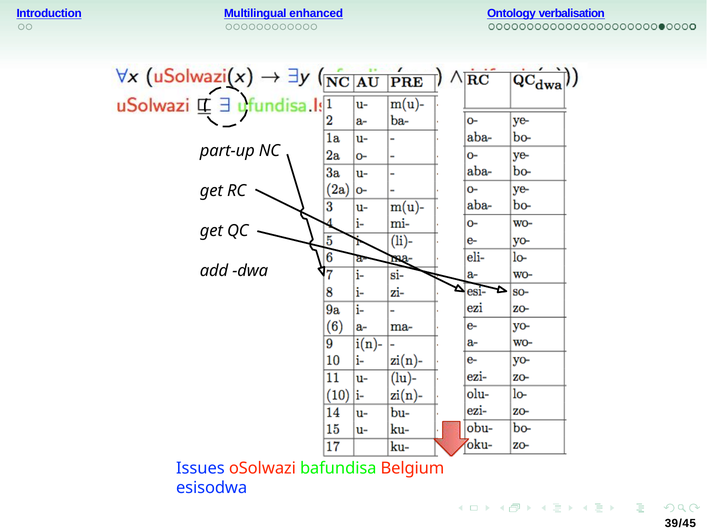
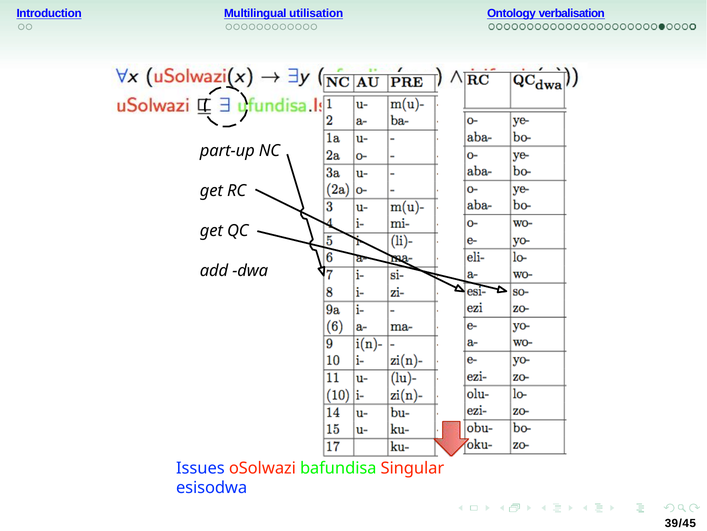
enhanced: enhanced -> utilisation
Belgium: Belgium -> Singular
